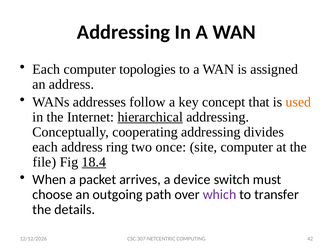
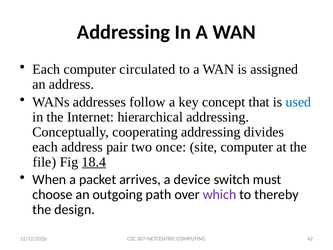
topologies: topologies -> circulated
used colour: orange -> blue
hierarchical underline: present -> none
ring: ring -> pair
transfer: transfer -> thereby
details: details -> design
